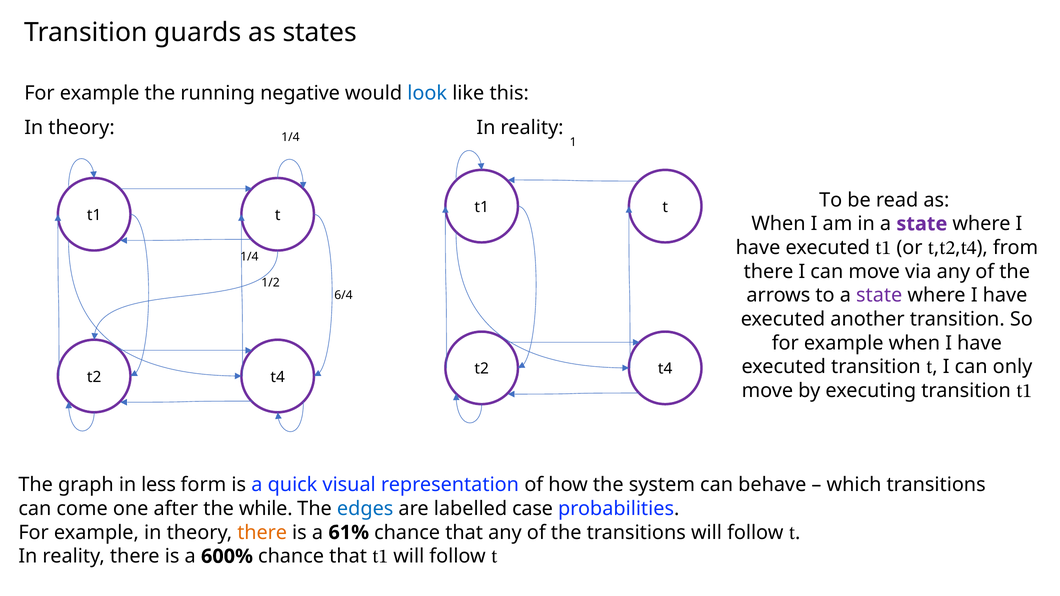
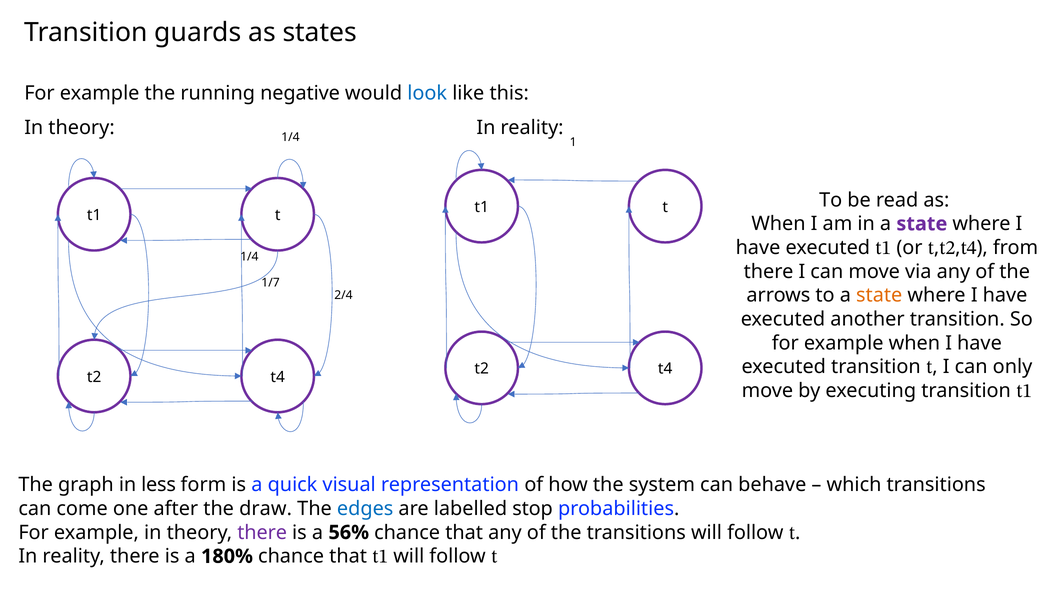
1/2: 1/2 -> 1/7
state at (879, 295) colour: purple -> orange
6/4: 6/4 -> 2/4
while: while -> draw
case: case -> stop
there at (262, 533) colour: orange -> purple
61%: 61% -> 56%
600%: 600% -> 180%
